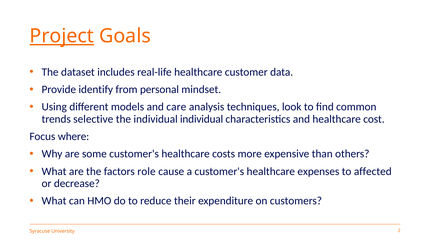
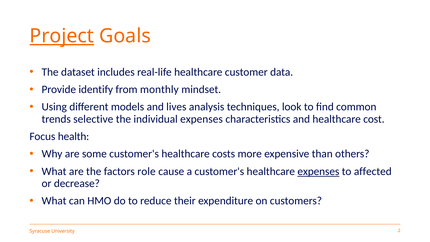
personal: personal -> monthly
care: care -> lives
individual individual: individual -> expenses
where: where -> health
expenses at (318, 171) underline: none -> present
